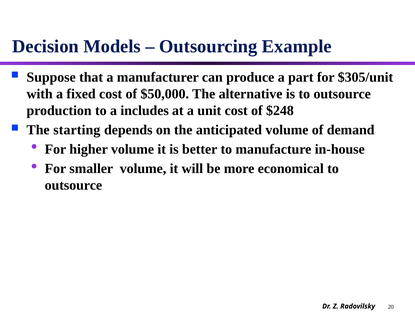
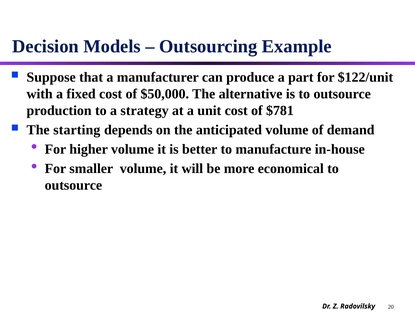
$305/unit: $305/unit -> $122/unit
includes: includes -> strategy
$248: $248 -> $781
